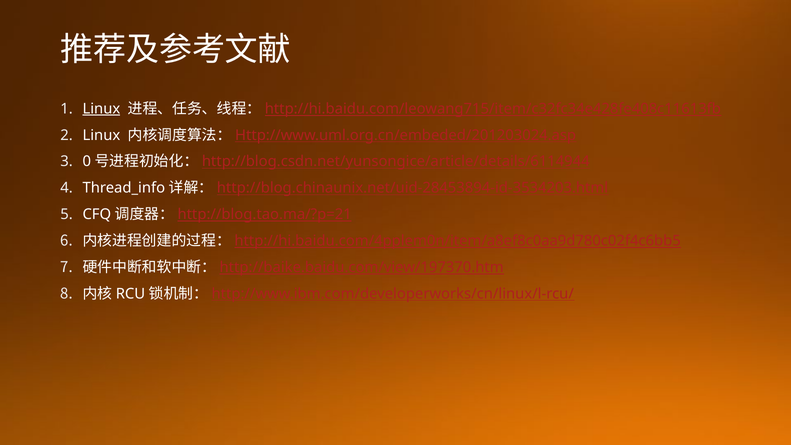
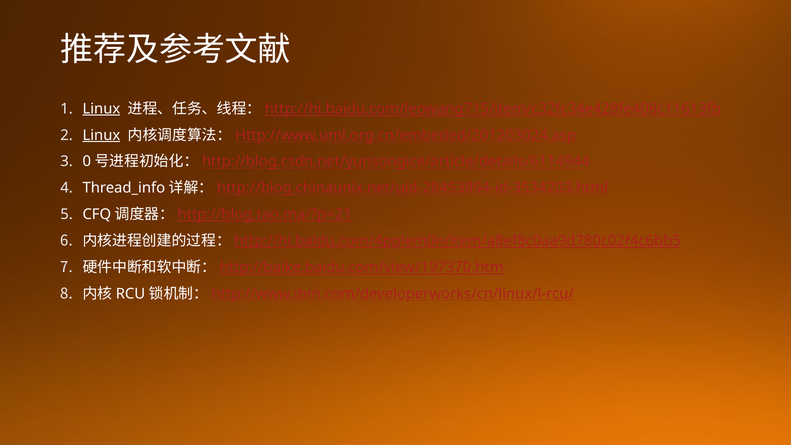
Linux at (101, 135) underline: none -> present
